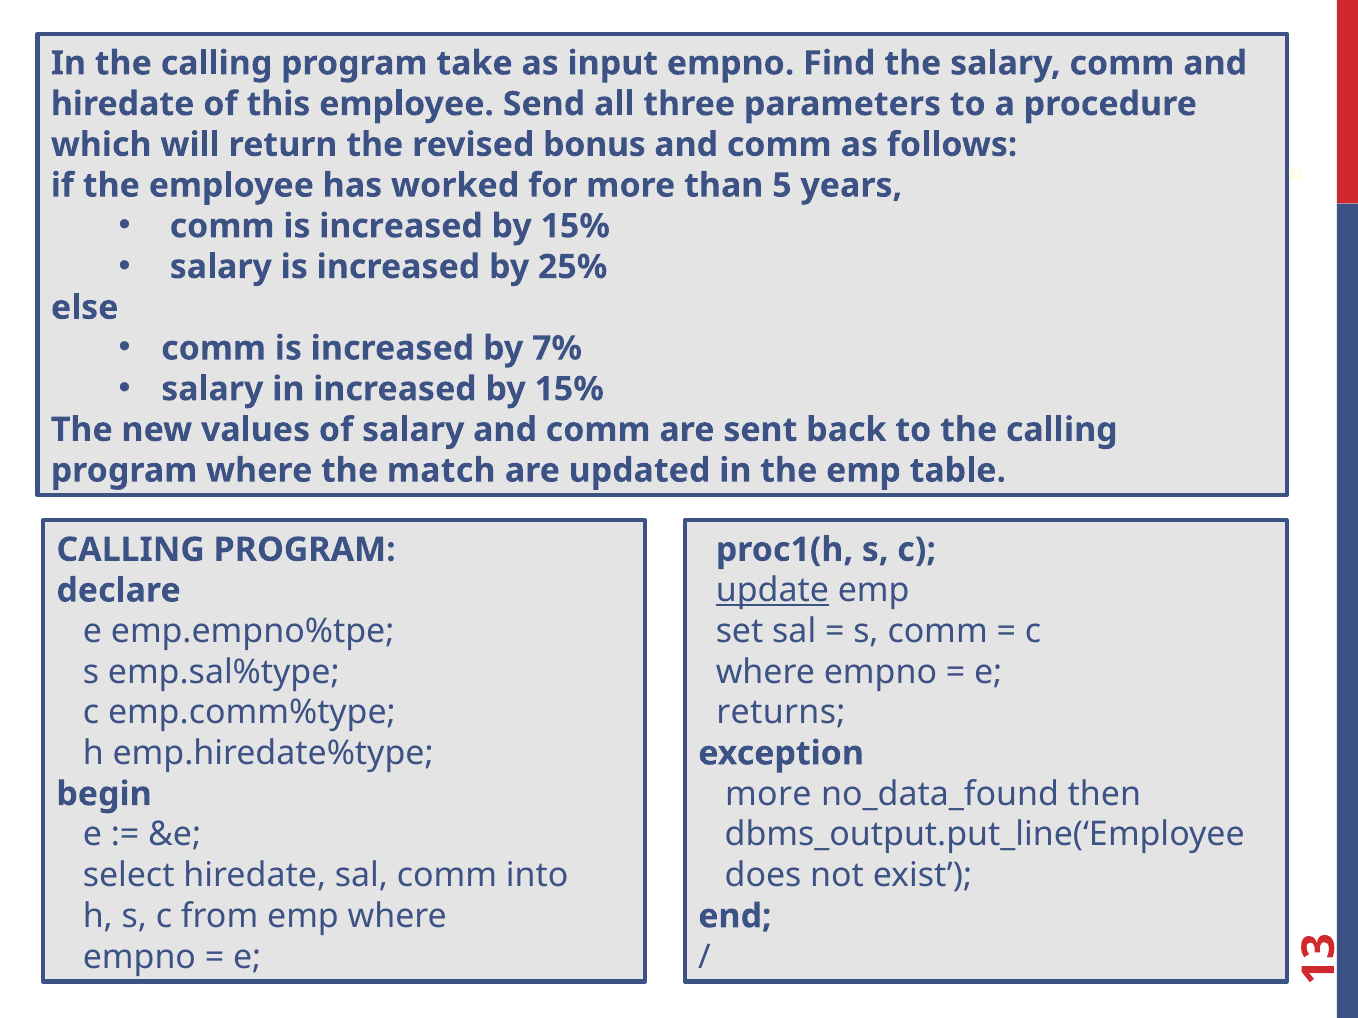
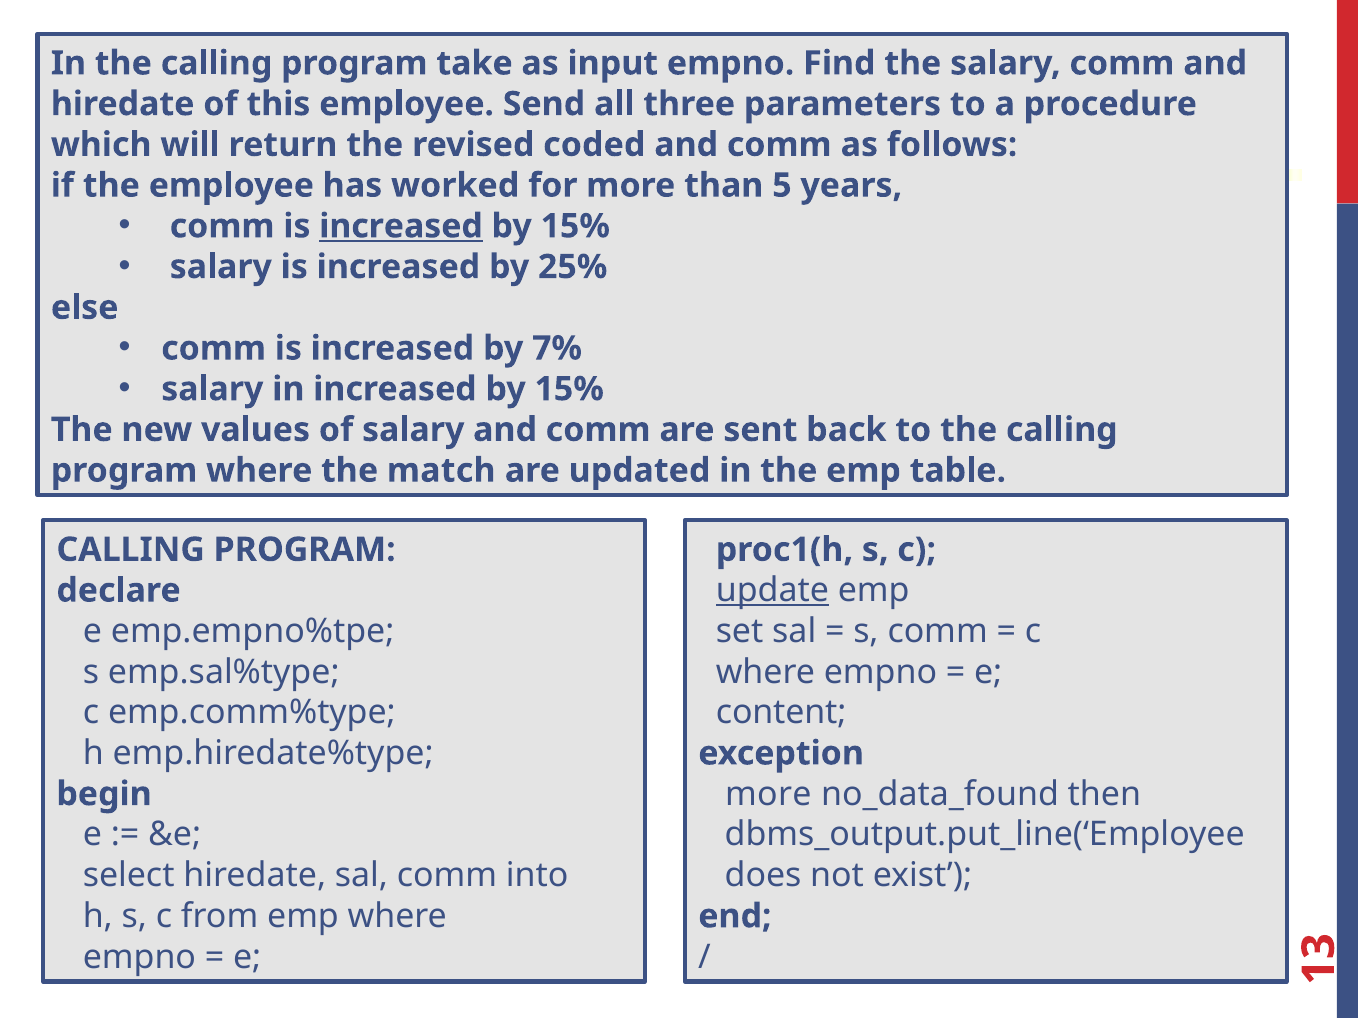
bonus: bonus -> coded
increased at (401, 226) underline: none -> present
returns: returns -> content
